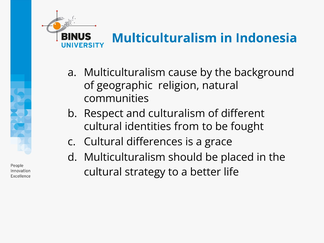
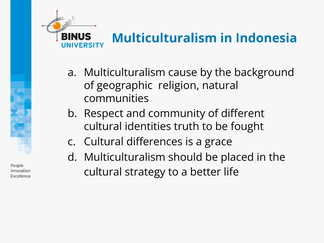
culturalism: culturalism -> community
from: from -> truth
